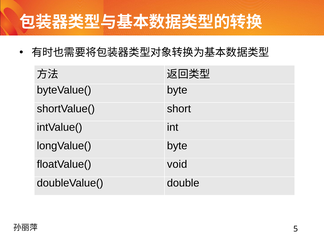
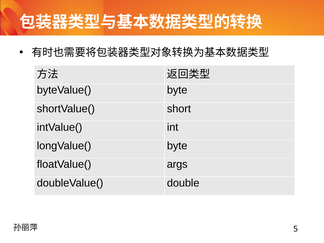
void: void -> args
